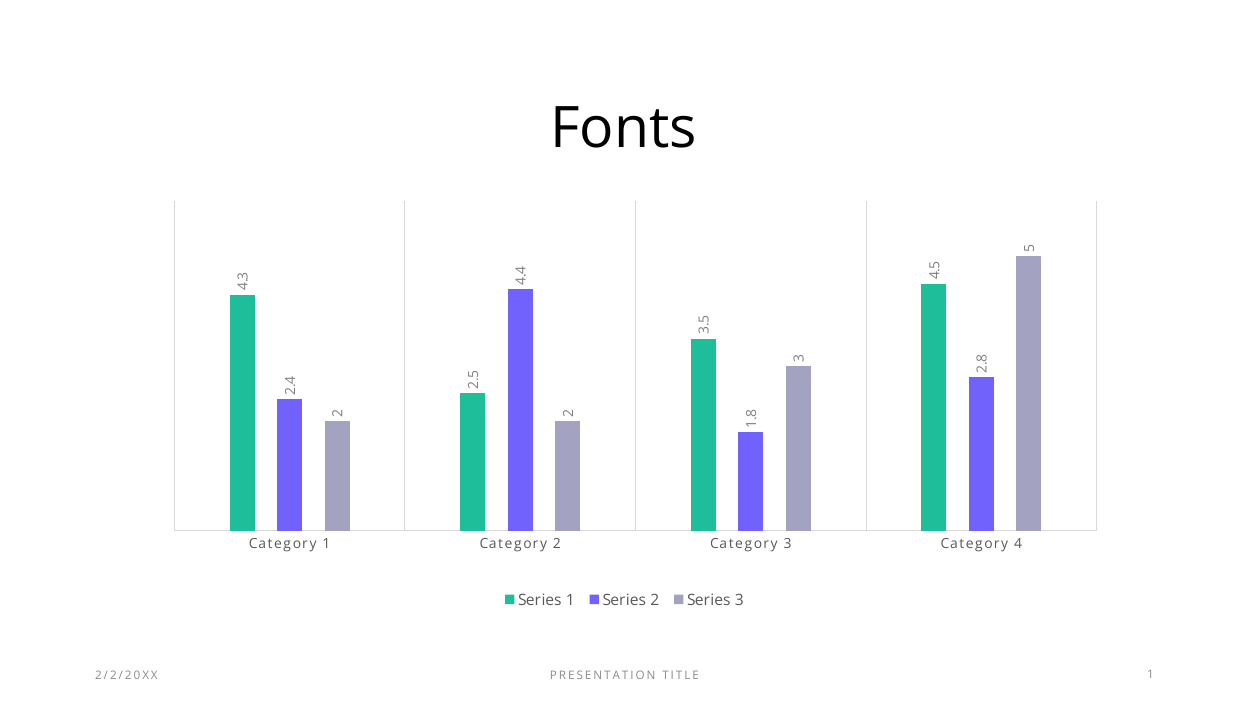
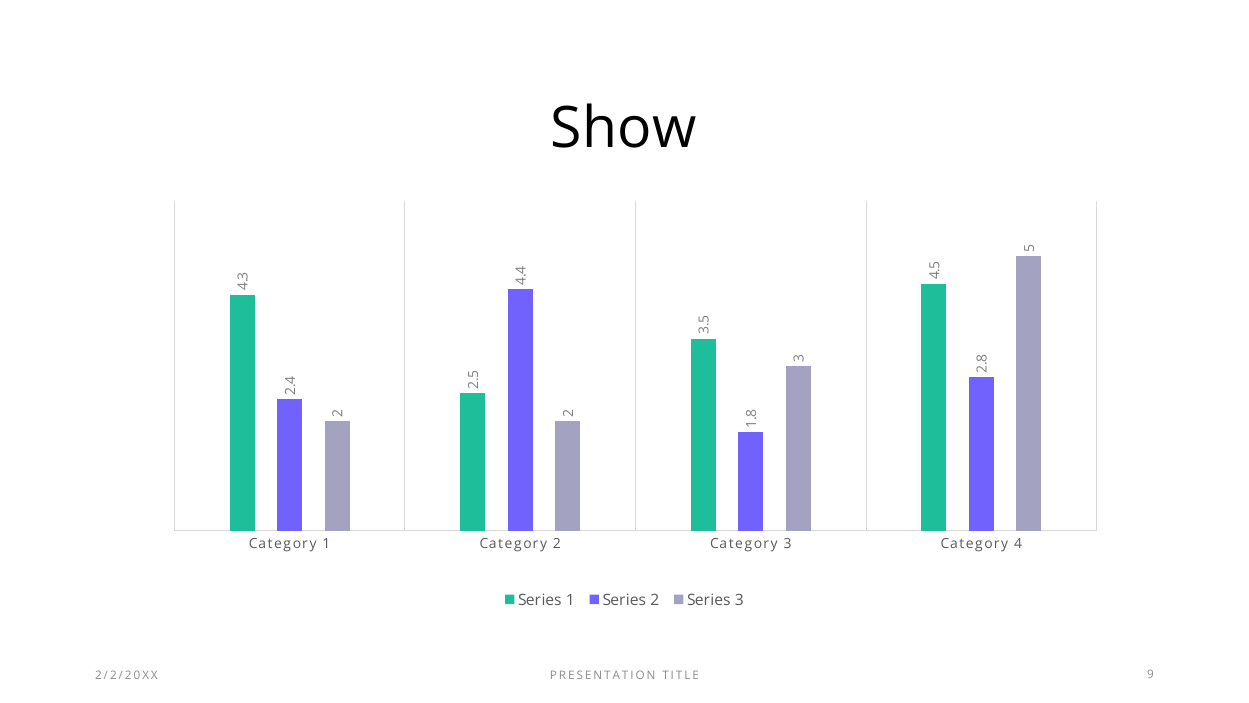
Fonts: Fonts -> Show
TITLE 1: 1 -> 9
